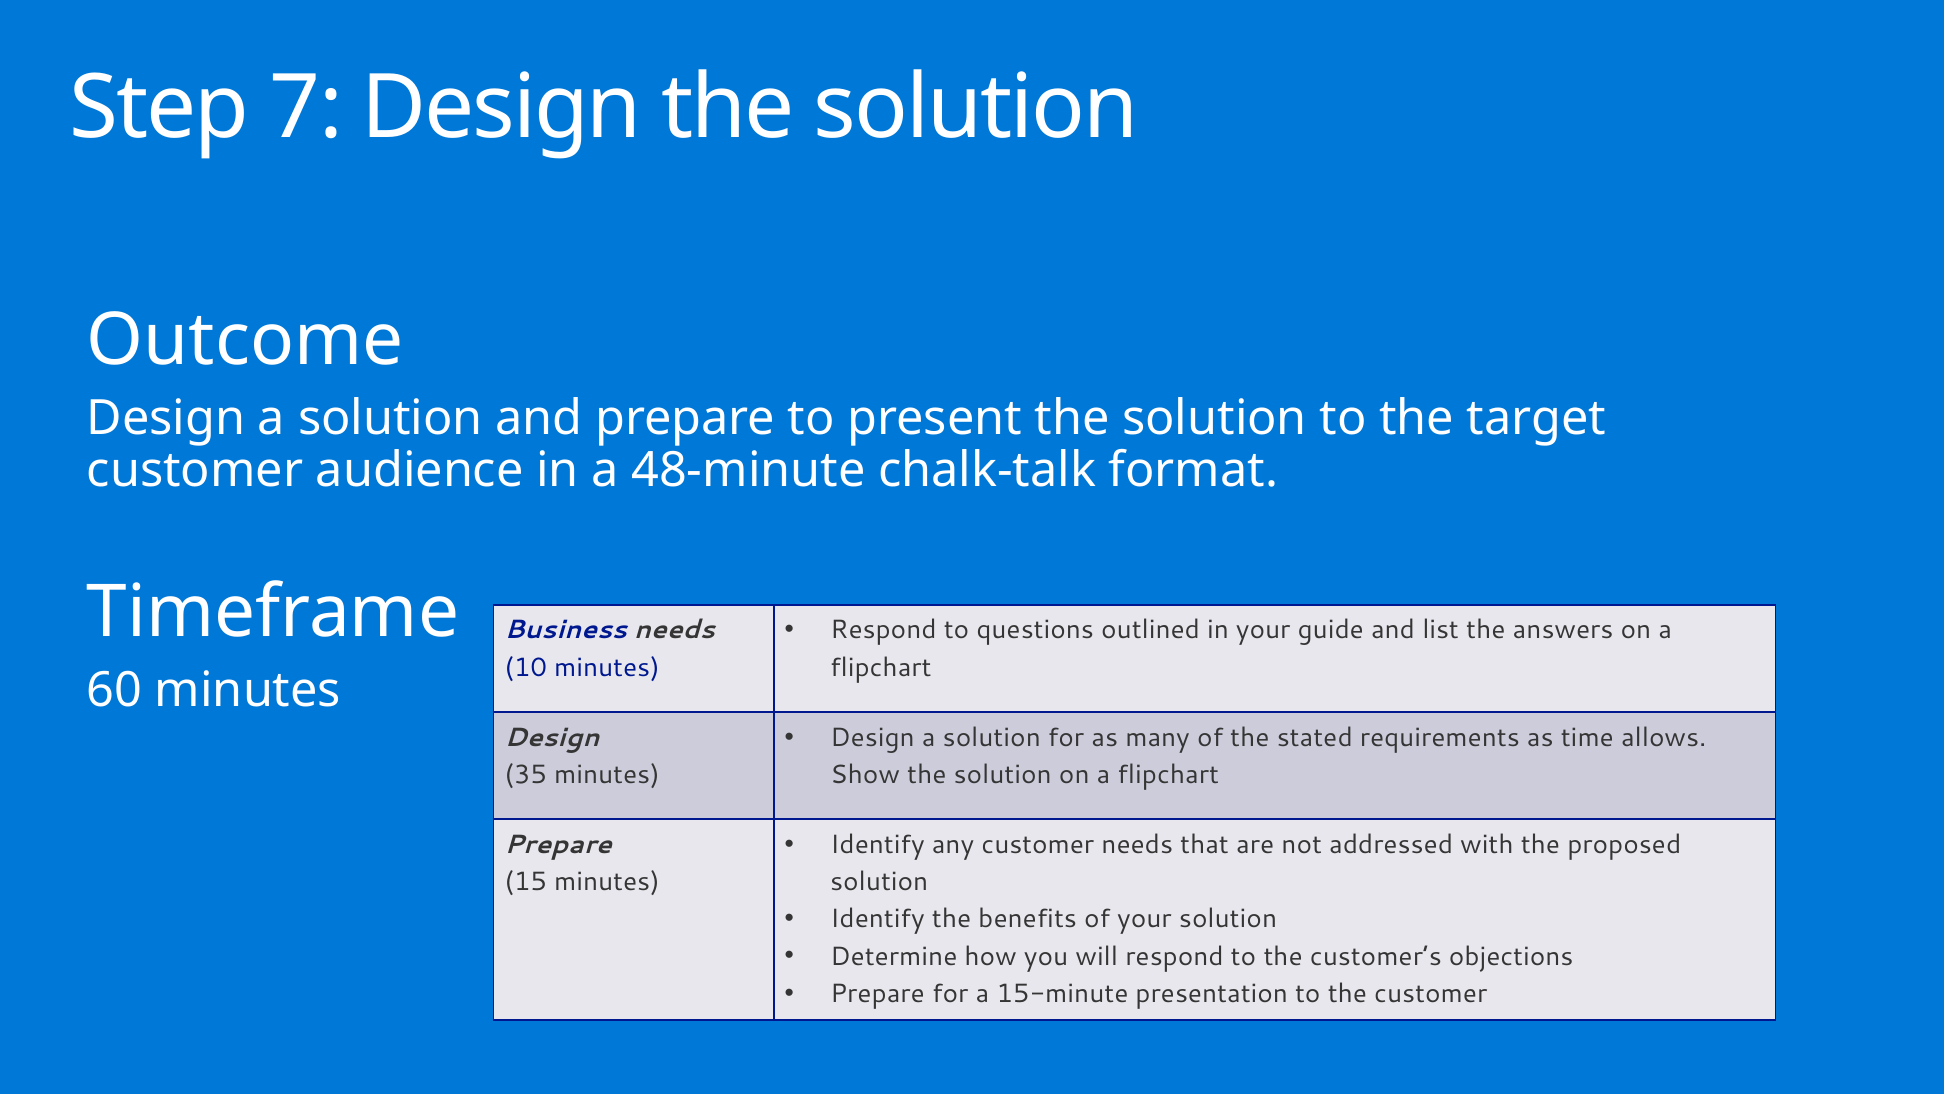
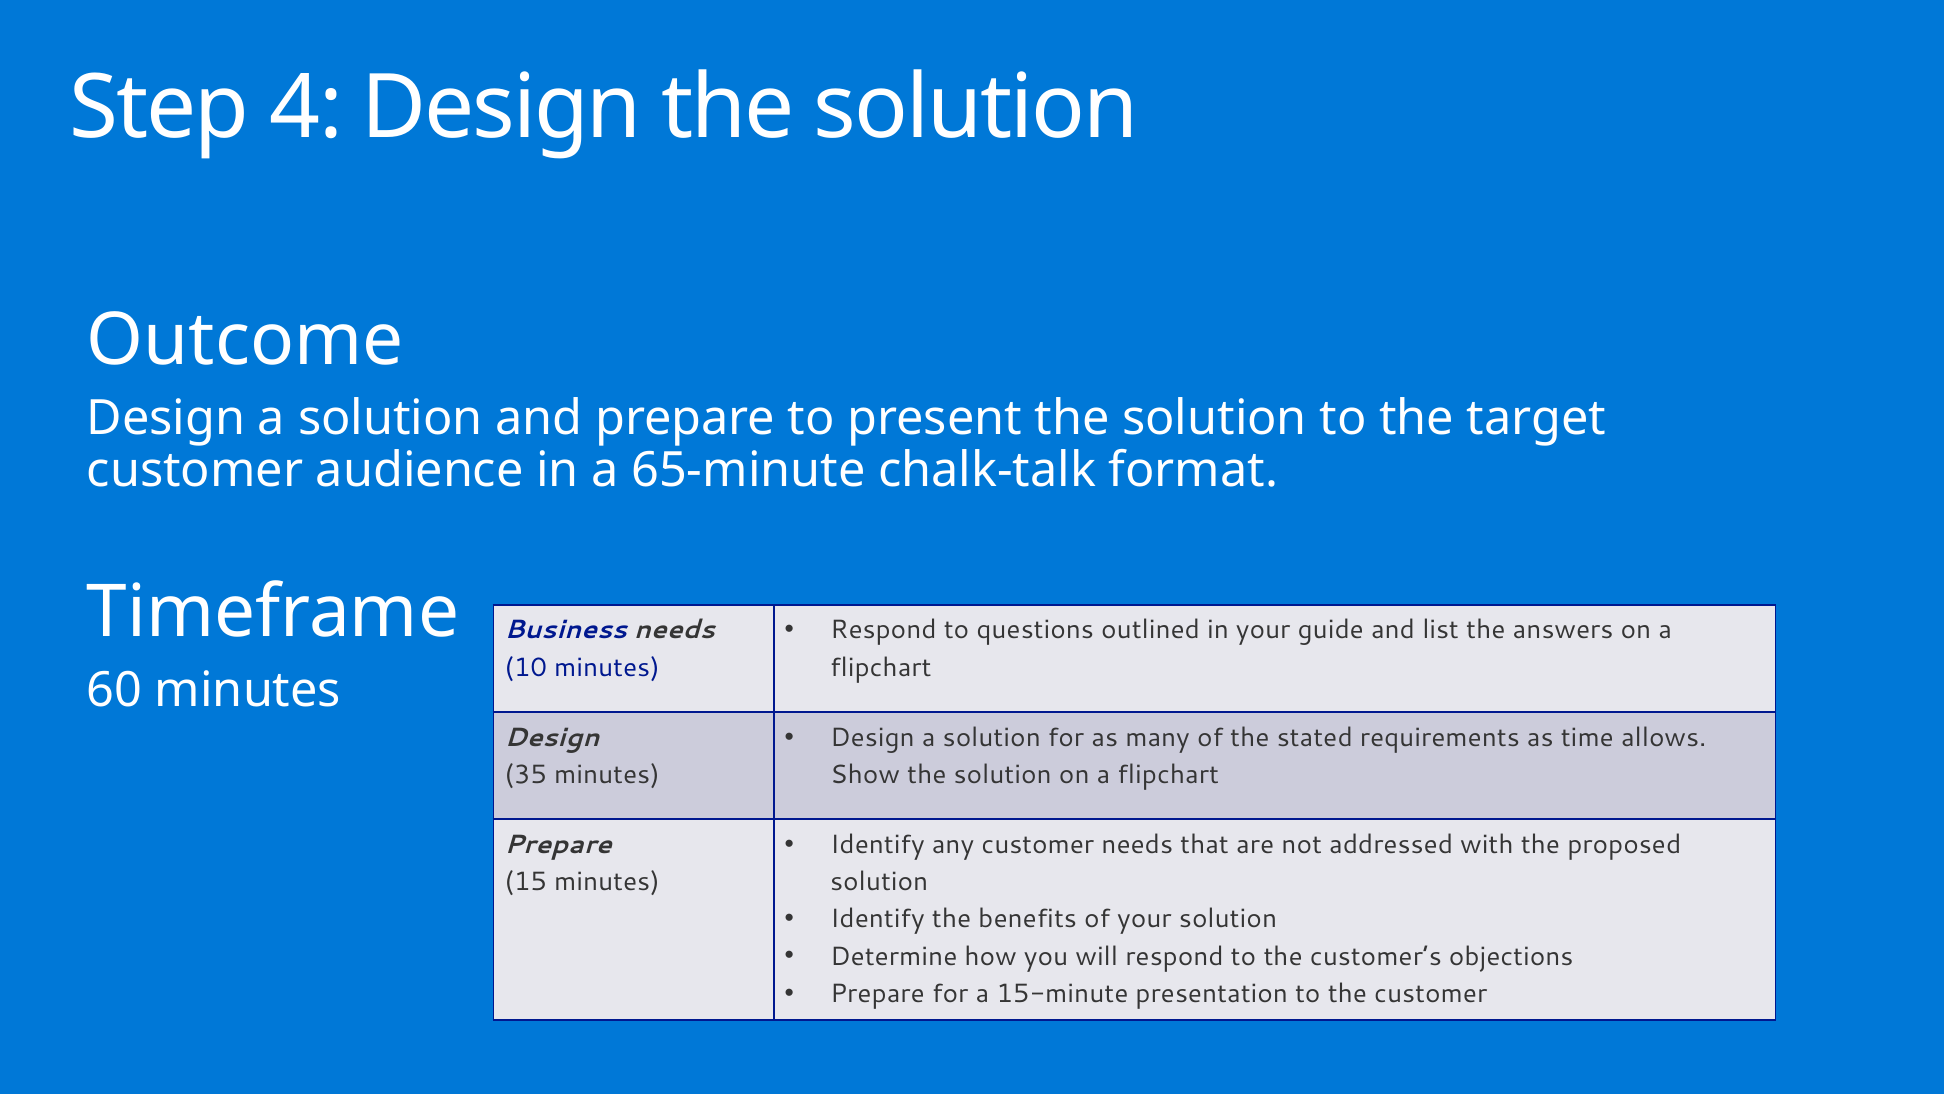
7: 7 -> 4
48-minute: 48-minute -> 65-minute
